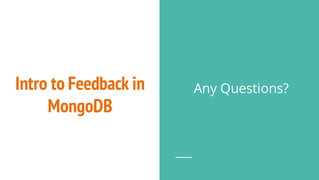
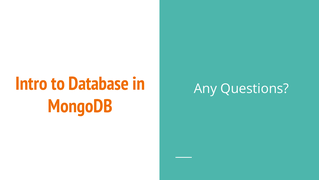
Feedback: Feedback -> Database
